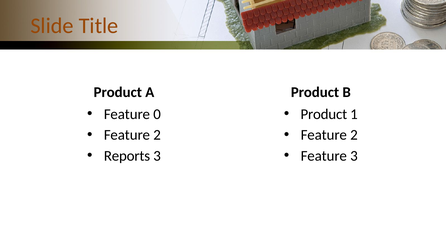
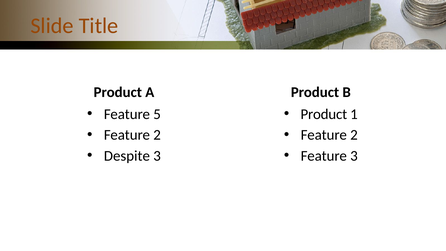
0: 0 -> 5
Reports: Reports -> Despite
